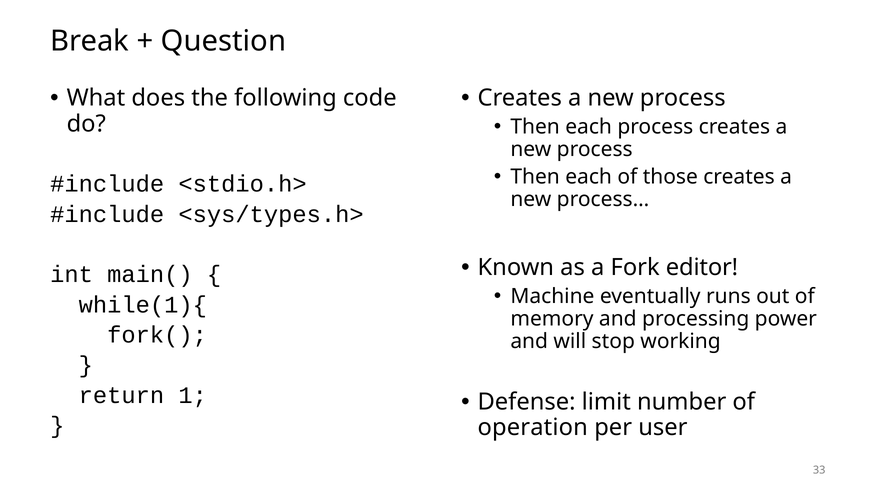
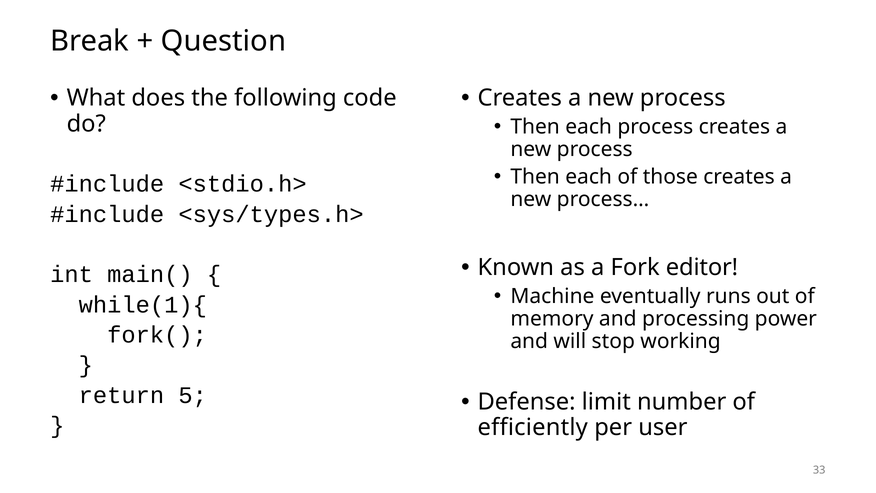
1: 1 -> 5
operation: operation -> efficiently
